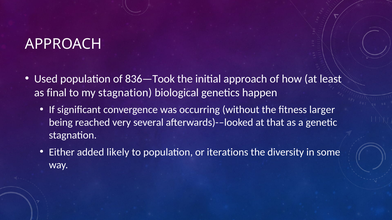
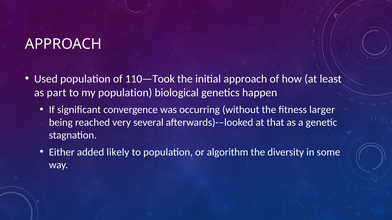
836—Took: 836—Took -> 110—Took
final: final -> part
my stagnation: stagnation -> population
iterations: iterations -> algorithm
